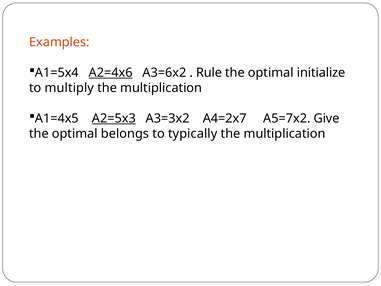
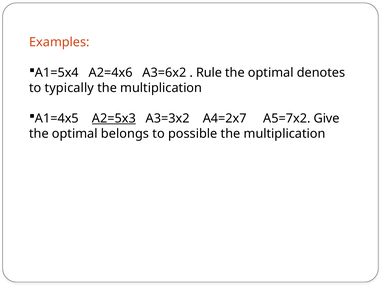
A2=4x6 underline: present -> none
initialize: initialize -> denotes
multiply: multiply -> typically
typically: typically -> possible
